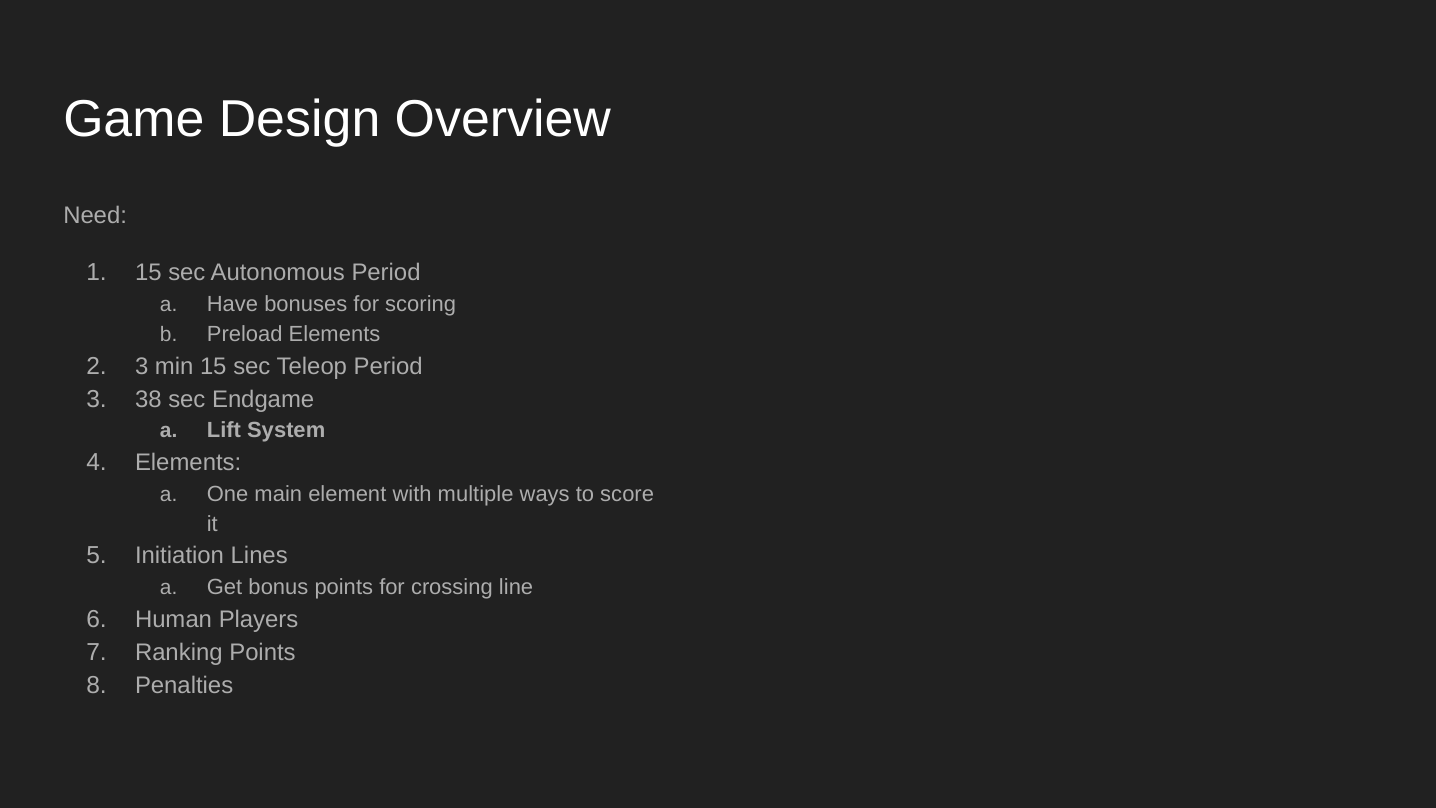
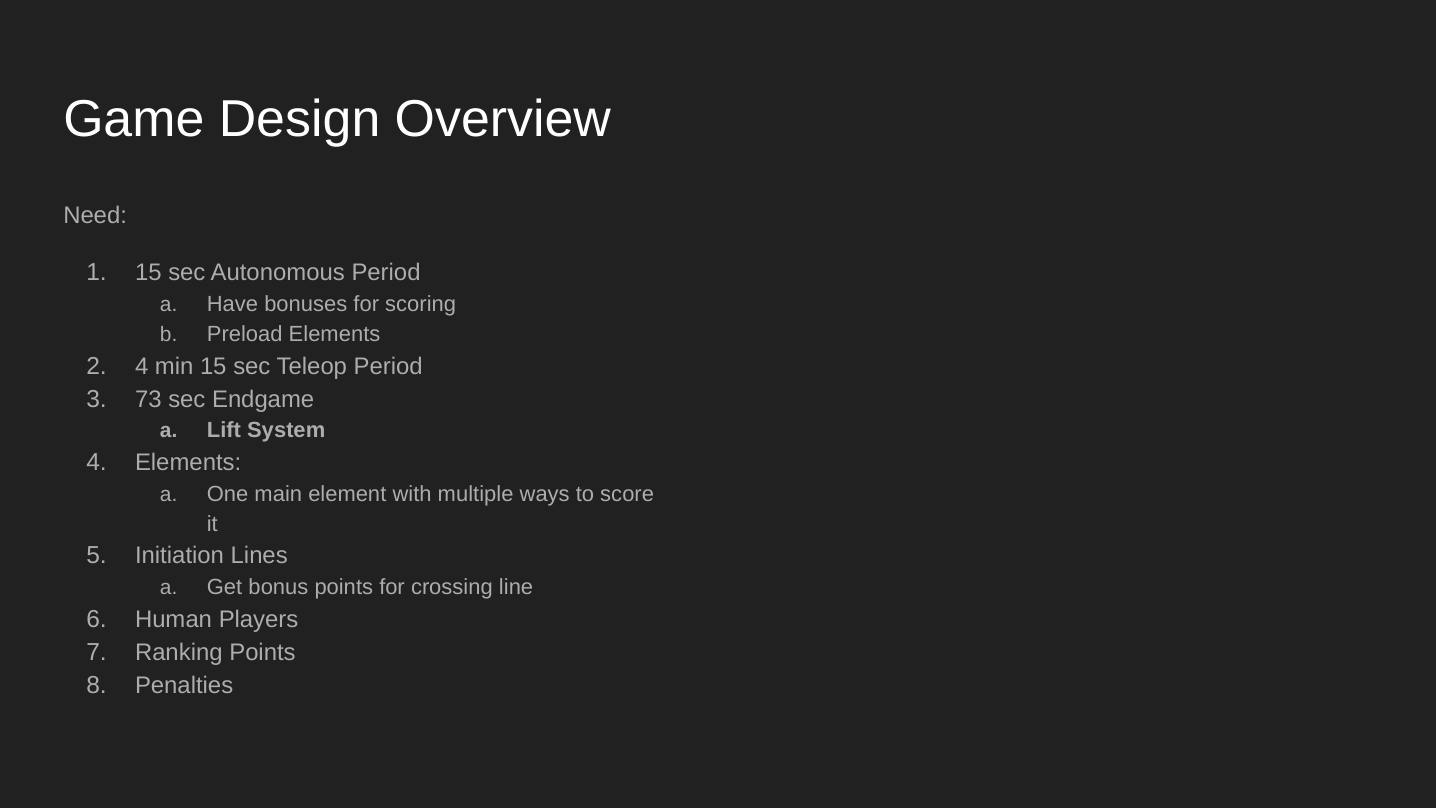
2 3: 3 -> 4
38: 38 -> 73
